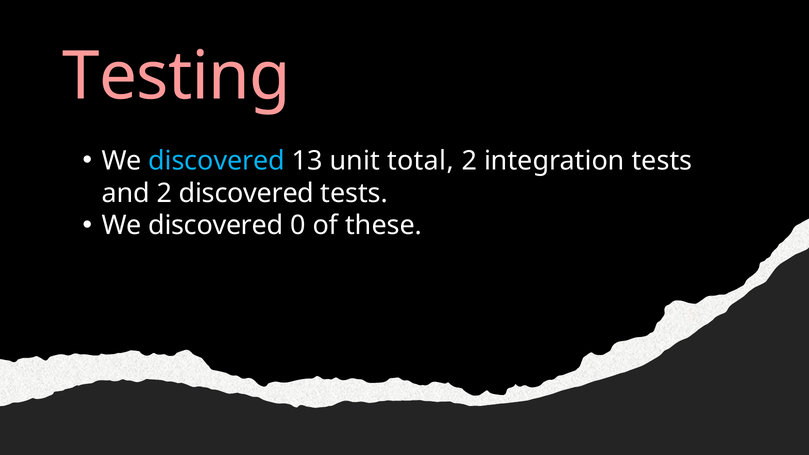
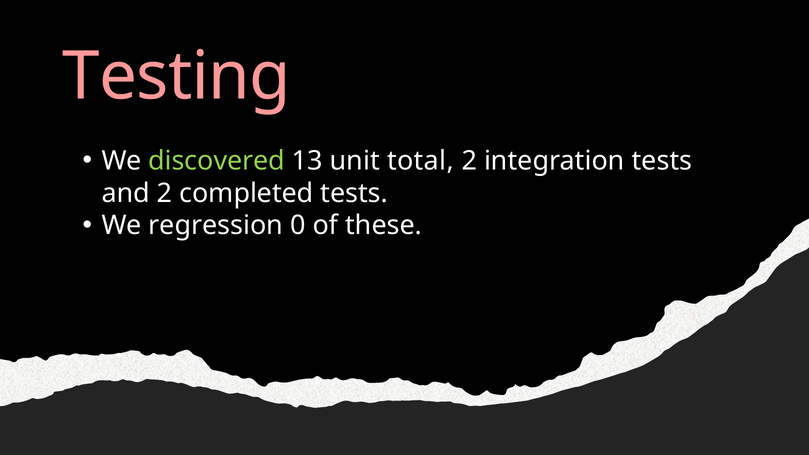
discovered at (217, 161) colour: light blue -> light green
2 discovered: discovered -> completed
discovered at (216, 226): discovered -> regression
